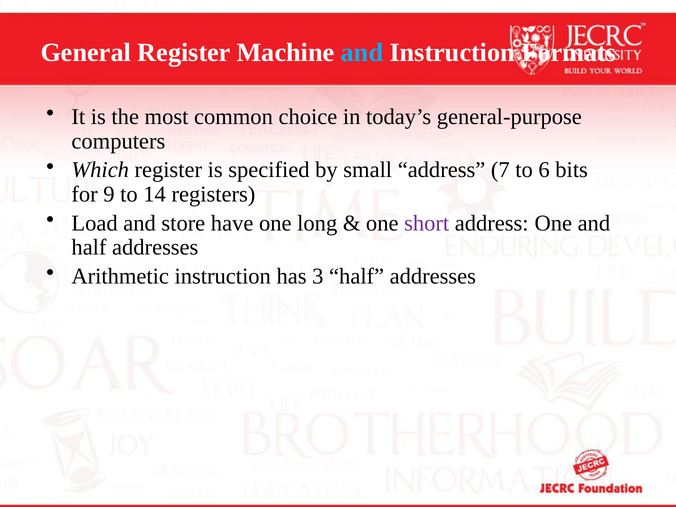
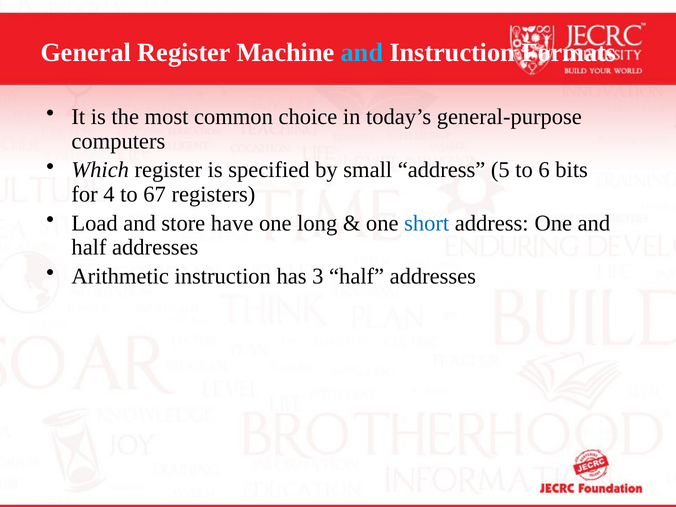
7: 7 -> 5
9: 9 -> 4
14: 14 -> 67
short colour: purple -> blue
